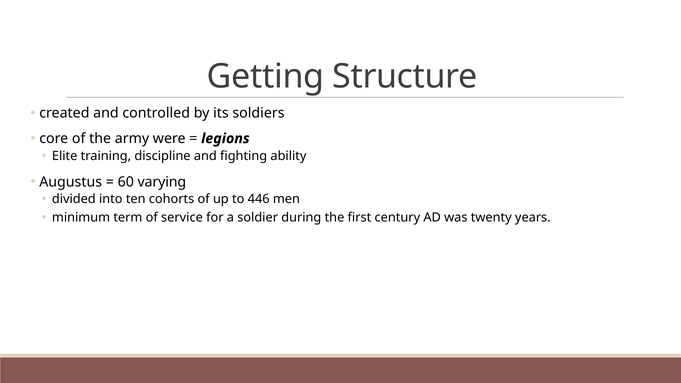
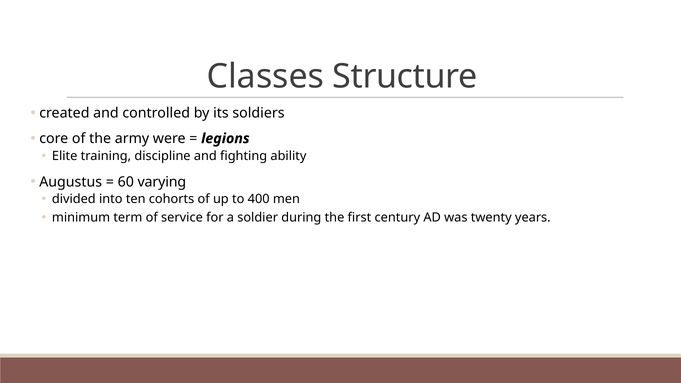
Getting: Getting -> Classes
446: 446 -> 400
